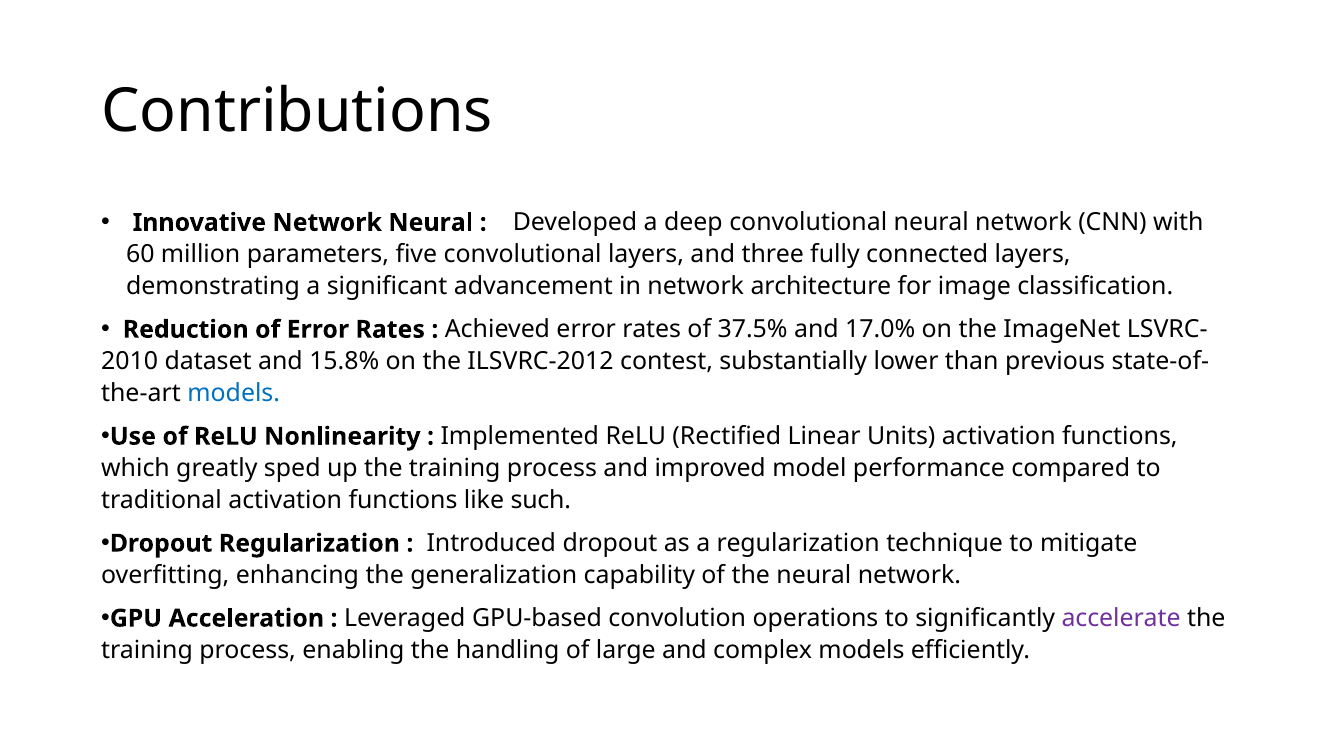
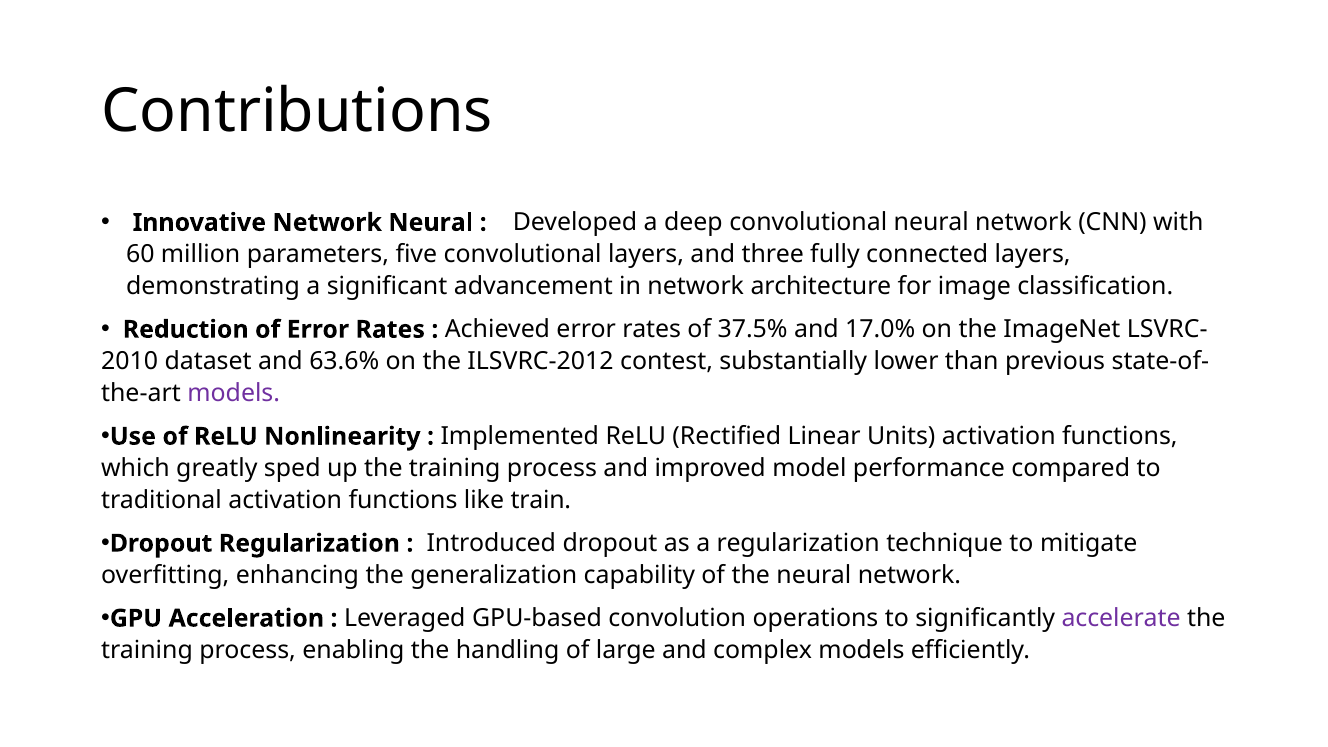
15.8%: 15.8% -> 63.6%
models at (234, 393) colour: blue -> purple
such: such -> train
